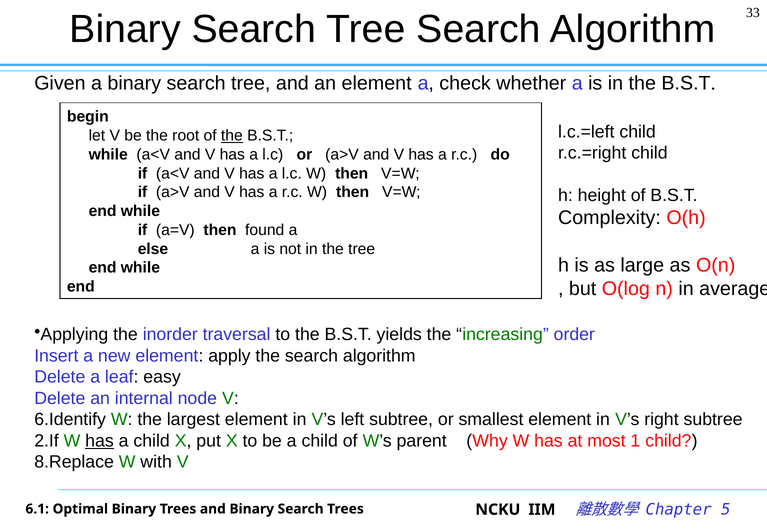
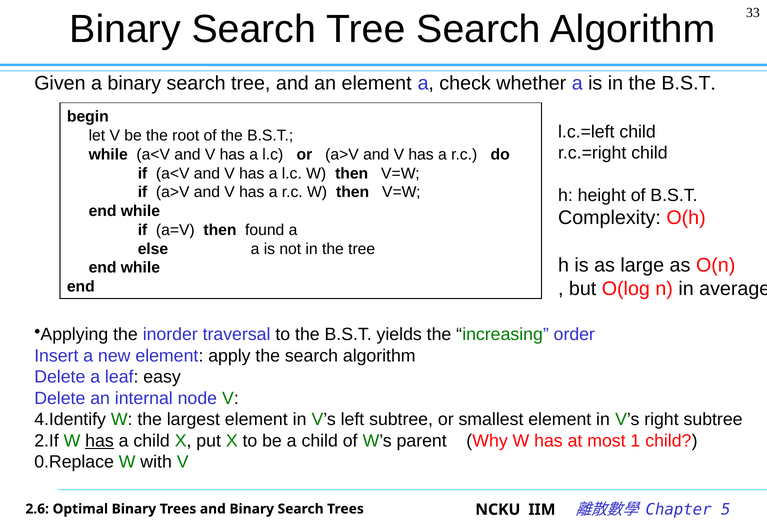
the at (232, 136) underline: present -> none
6.Identify: 6.Identify -> 4.Identify
8.Replace: 8.Replace -> 0.Replace
6.1: 6.1 -> 2.6
